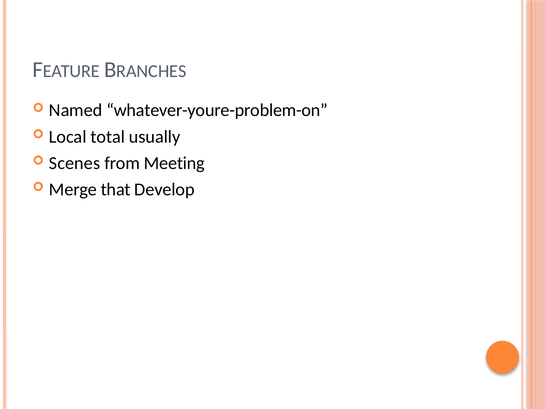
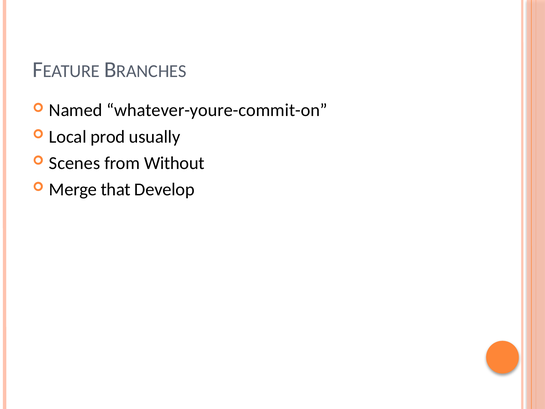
whatever-youre-problem-on: whatever-youre-problem-on -> whatever-youre-commit-on
total: total -> prod
Meeting: Meeting -> Without
